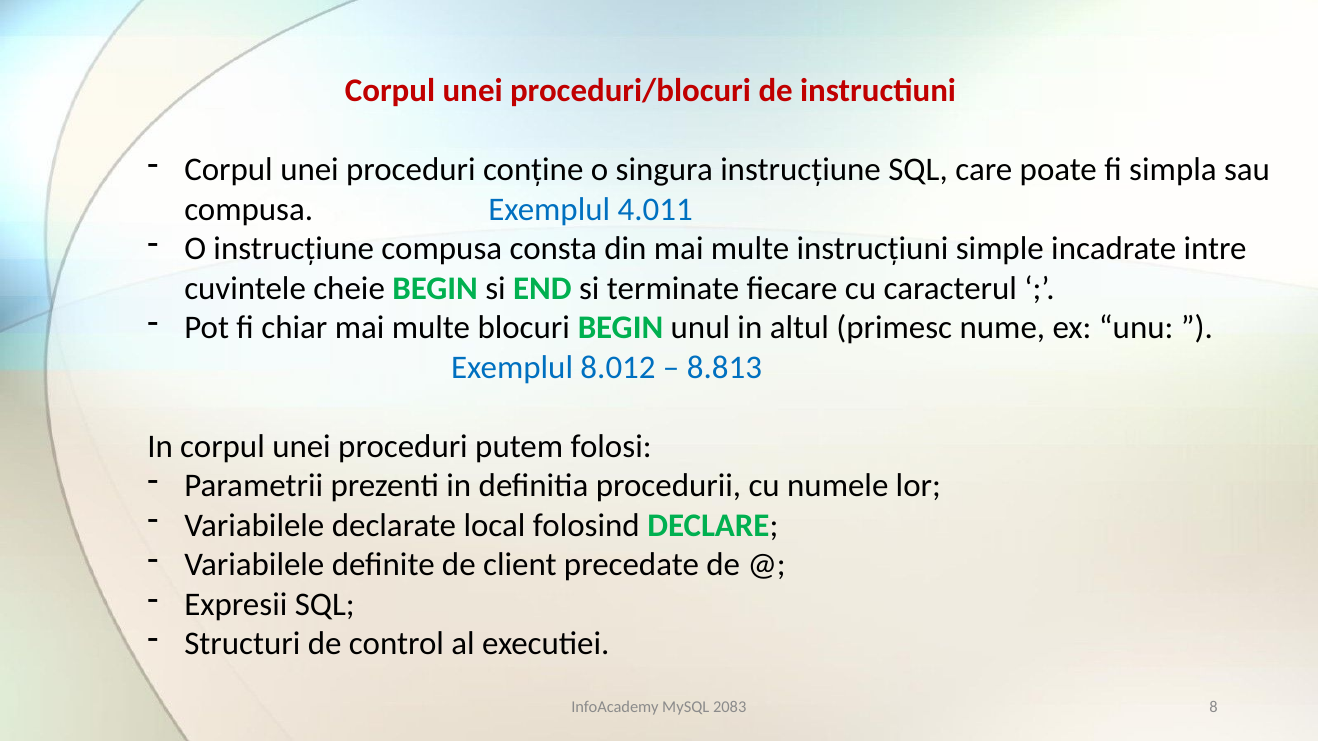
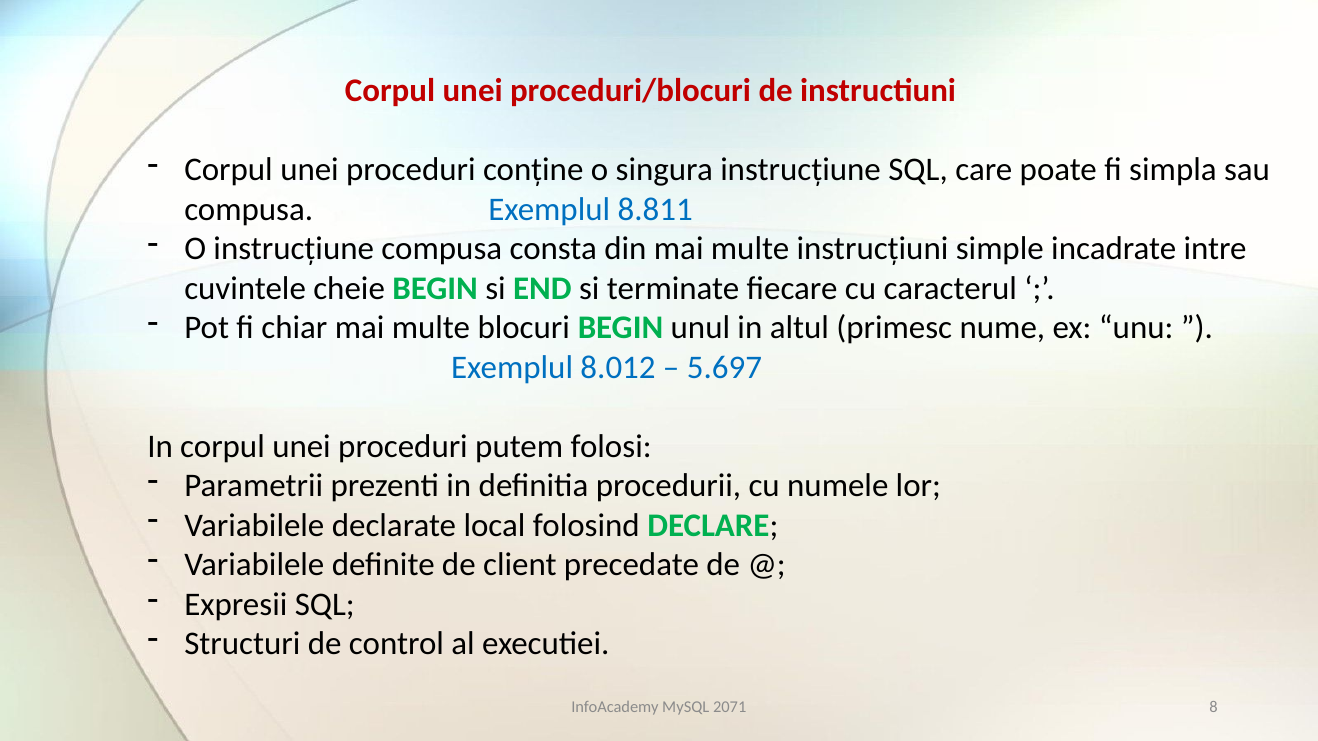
4.011: 4.011 -> 8.811
8.813: 8.813 -> 5.697
2083: 2083 -> 2071
